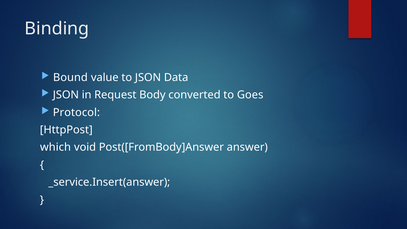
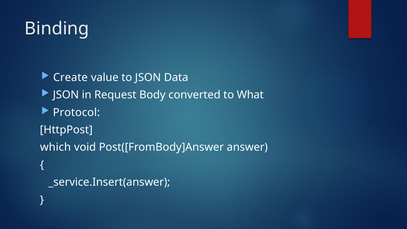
Bound: Bound -> Create
Goes: Goes -> What
